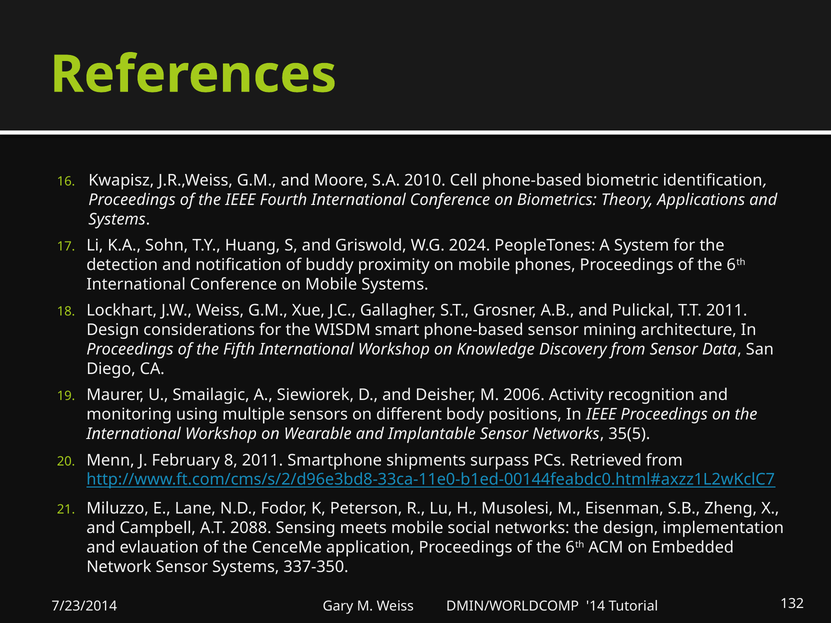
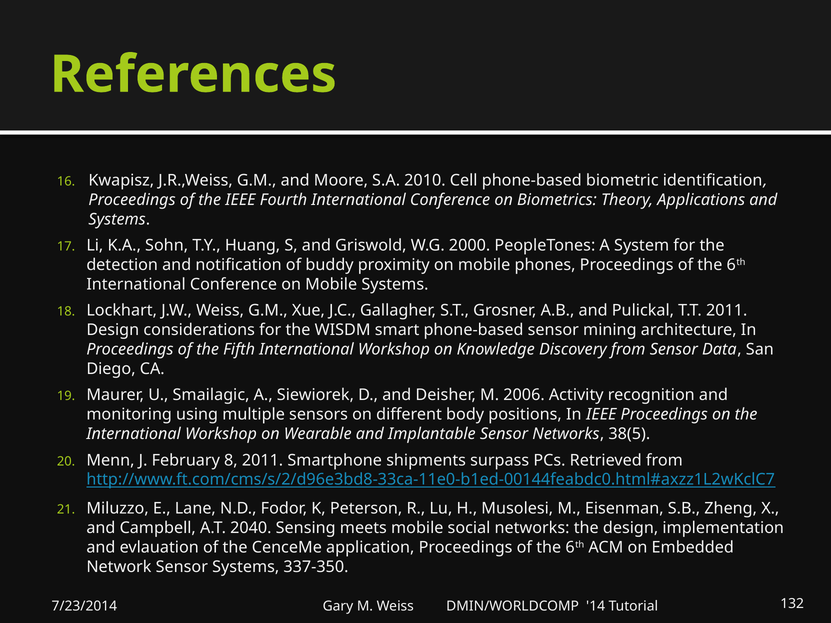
2024: 2024 -> 2000
35(5: 35(5 -> 38(5
2088: 2088 -> 2040
